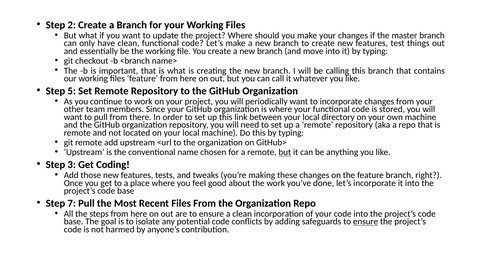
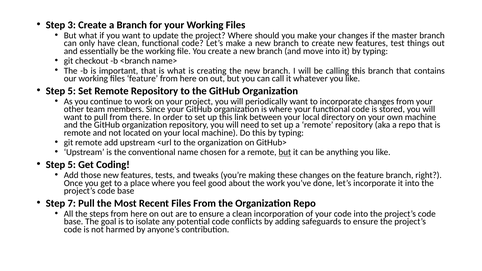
2: 2 -> 3
3 at (72, 165): 3 -> 5
ensure at (366, 222) underline: present -> none
